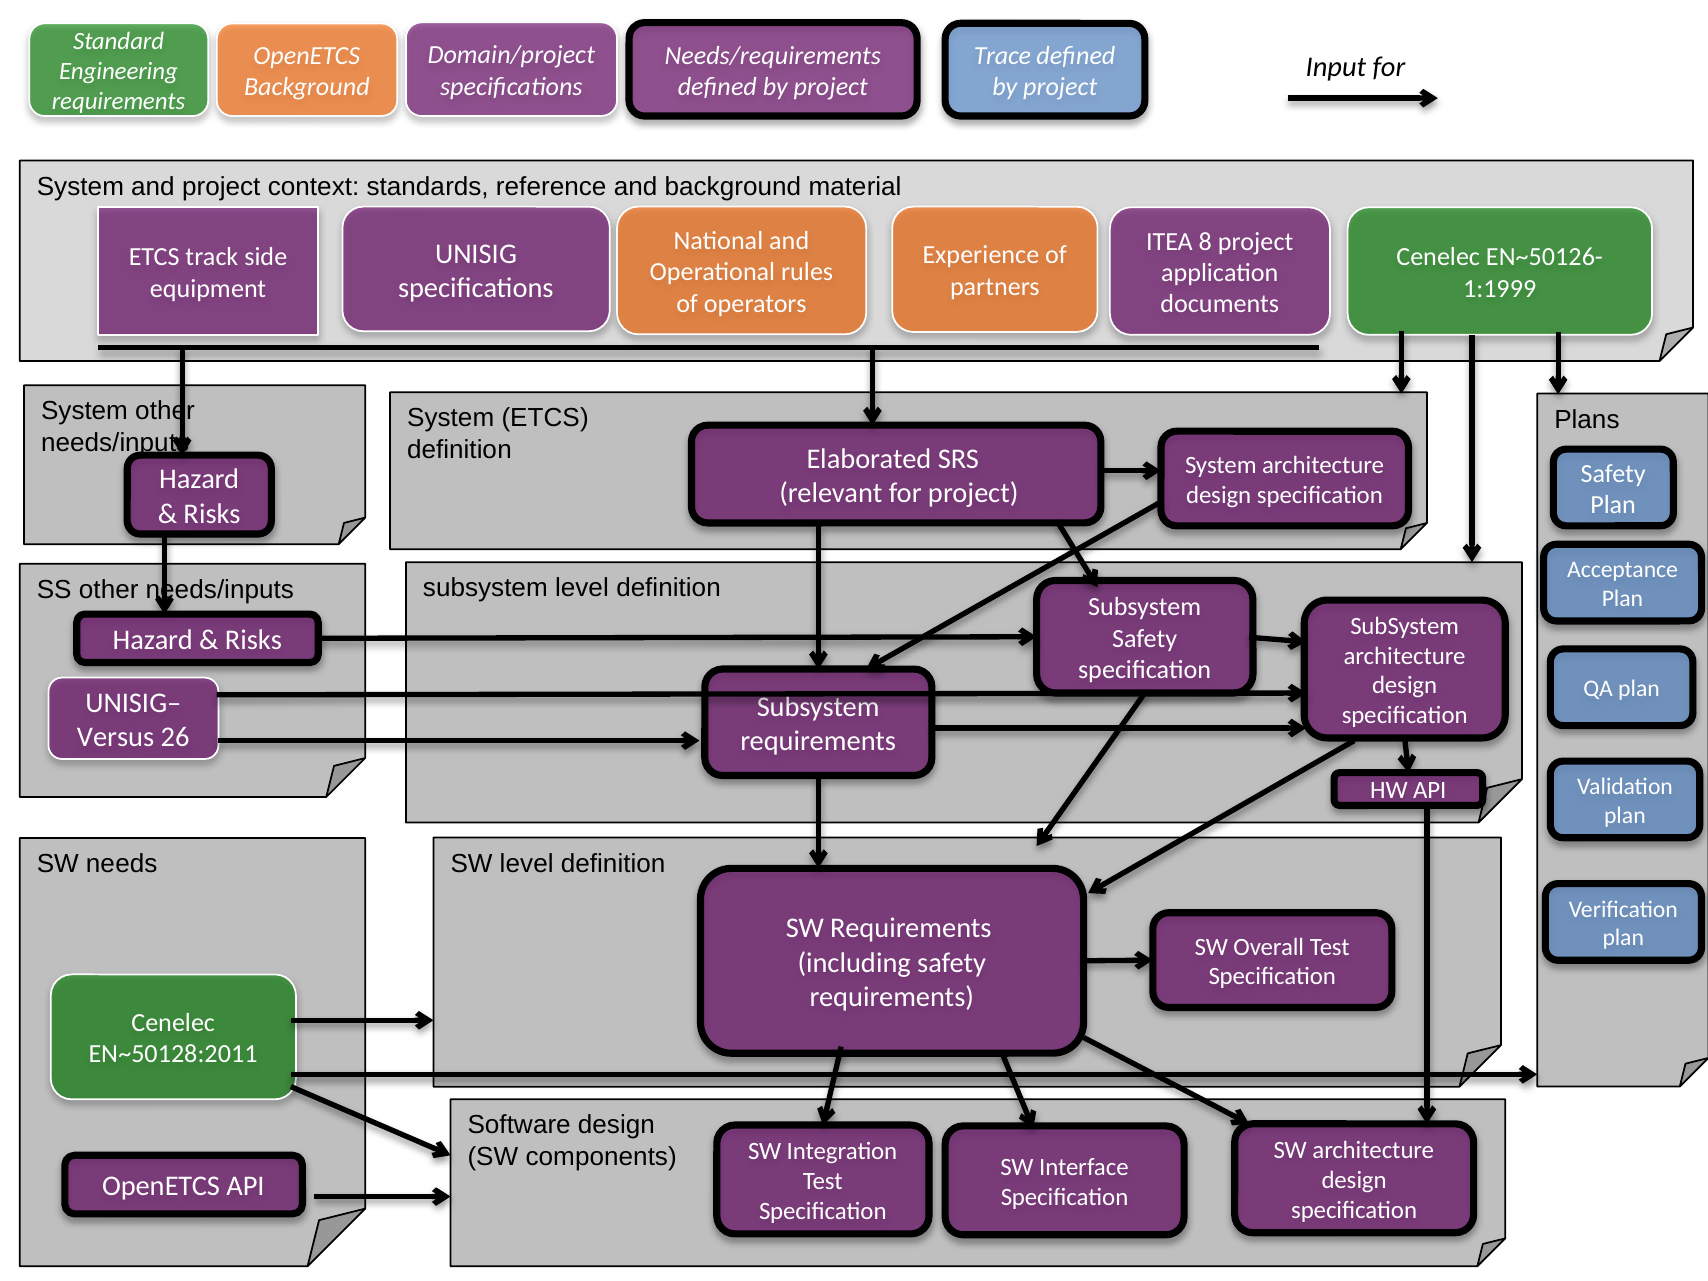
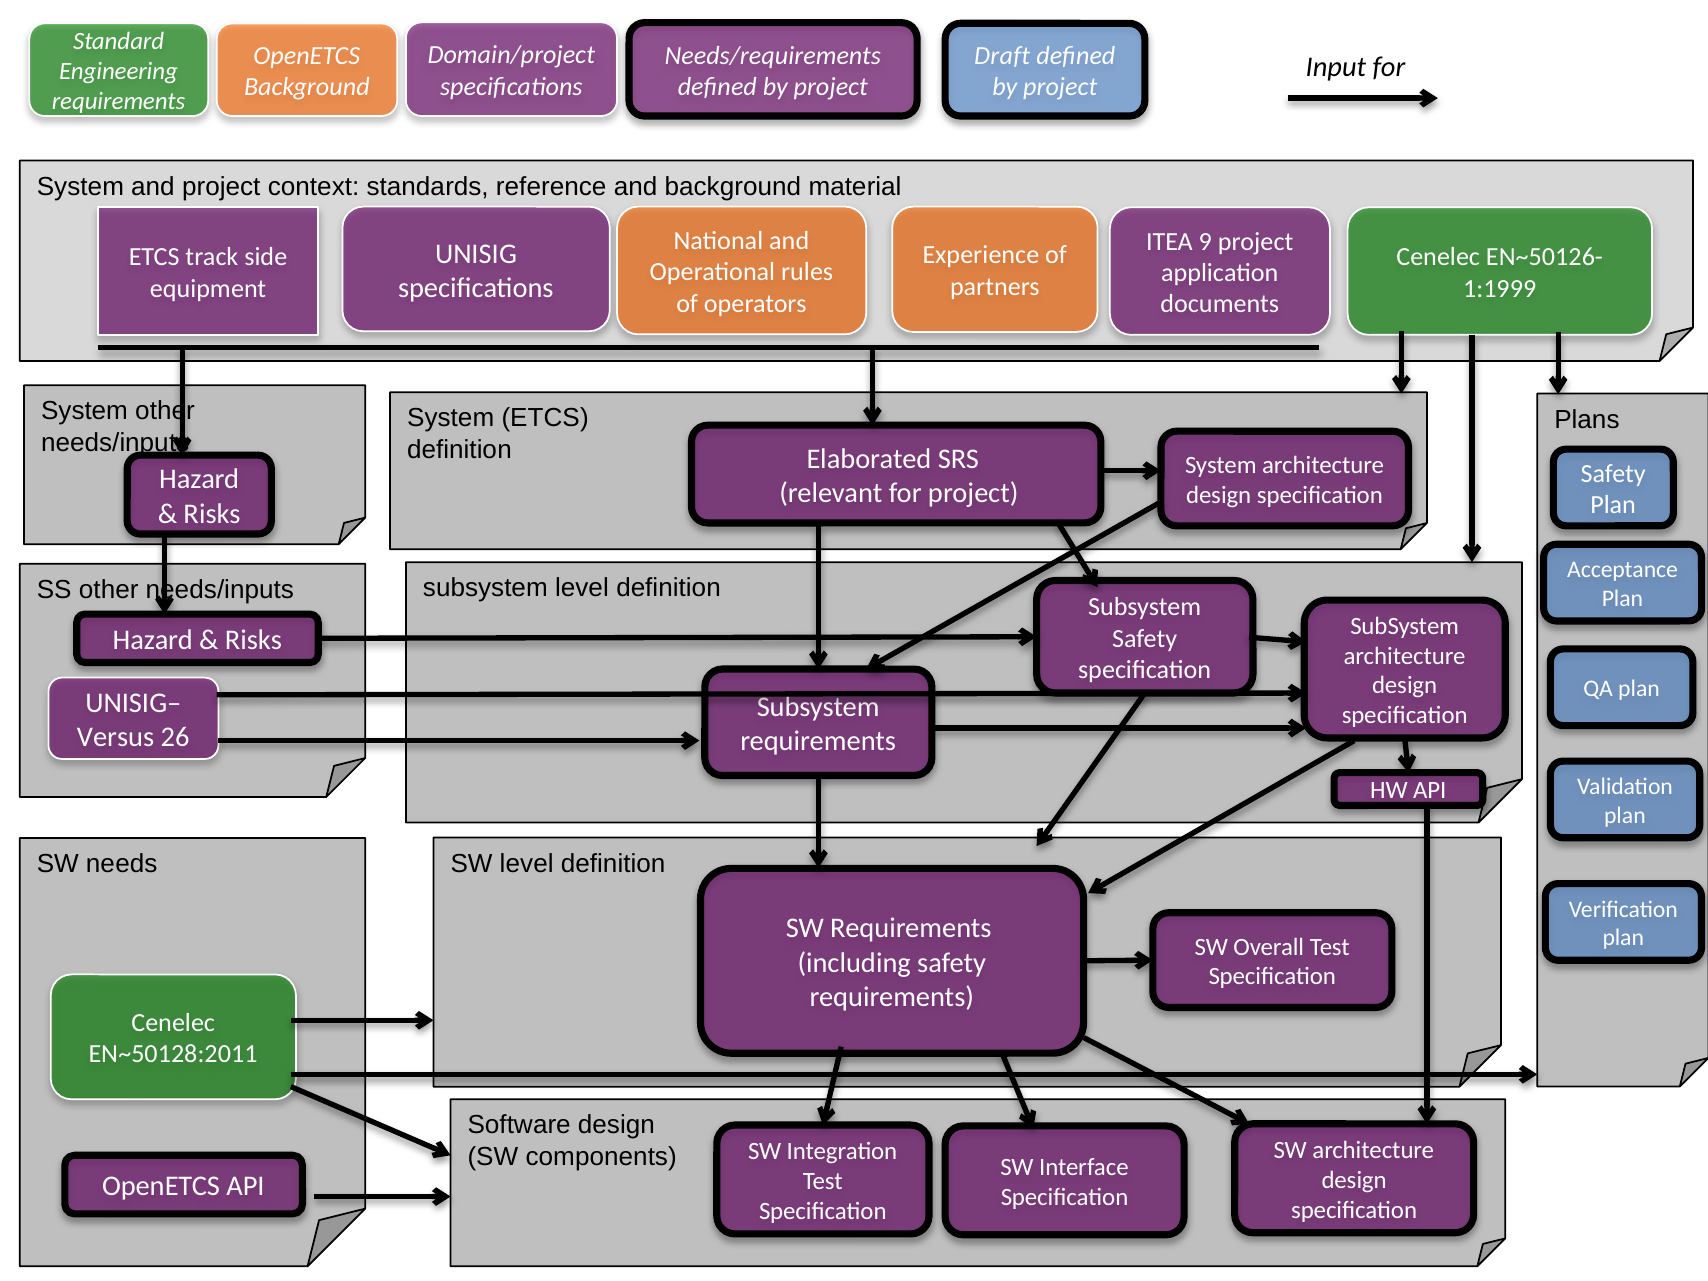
Trace: Trace -> Draft
8: 8 -> 9
